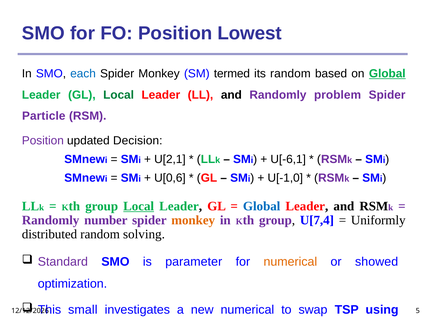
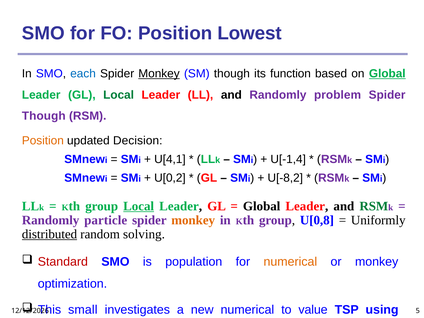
Monkey at (159, 74) underline: none -> present
SM termed: termed -> though
its random: random -> function
Particle at (44, 116): Particle -> Though
Position at (43, 141) colour: purple -> orange
U[2,1: U[2,1 -> U[4,1
U[-6,1: U[-6,1 -> U[-1,4
U[0,6: U[0,6 -> U[0,2
U[-1,0: U[-1,0 -> U[-8,2
Global at (262, 206) colour: blue -> black
RSM at (374, 206) colour: black -> green
number: number -> particle
U[7,4: U[7,4 -> U[0,8
distributed underline: none -> present
Standard colour: purple -> red
parameter: parameter -> population
or showed: showed -> monkey
swap: swap -> value
